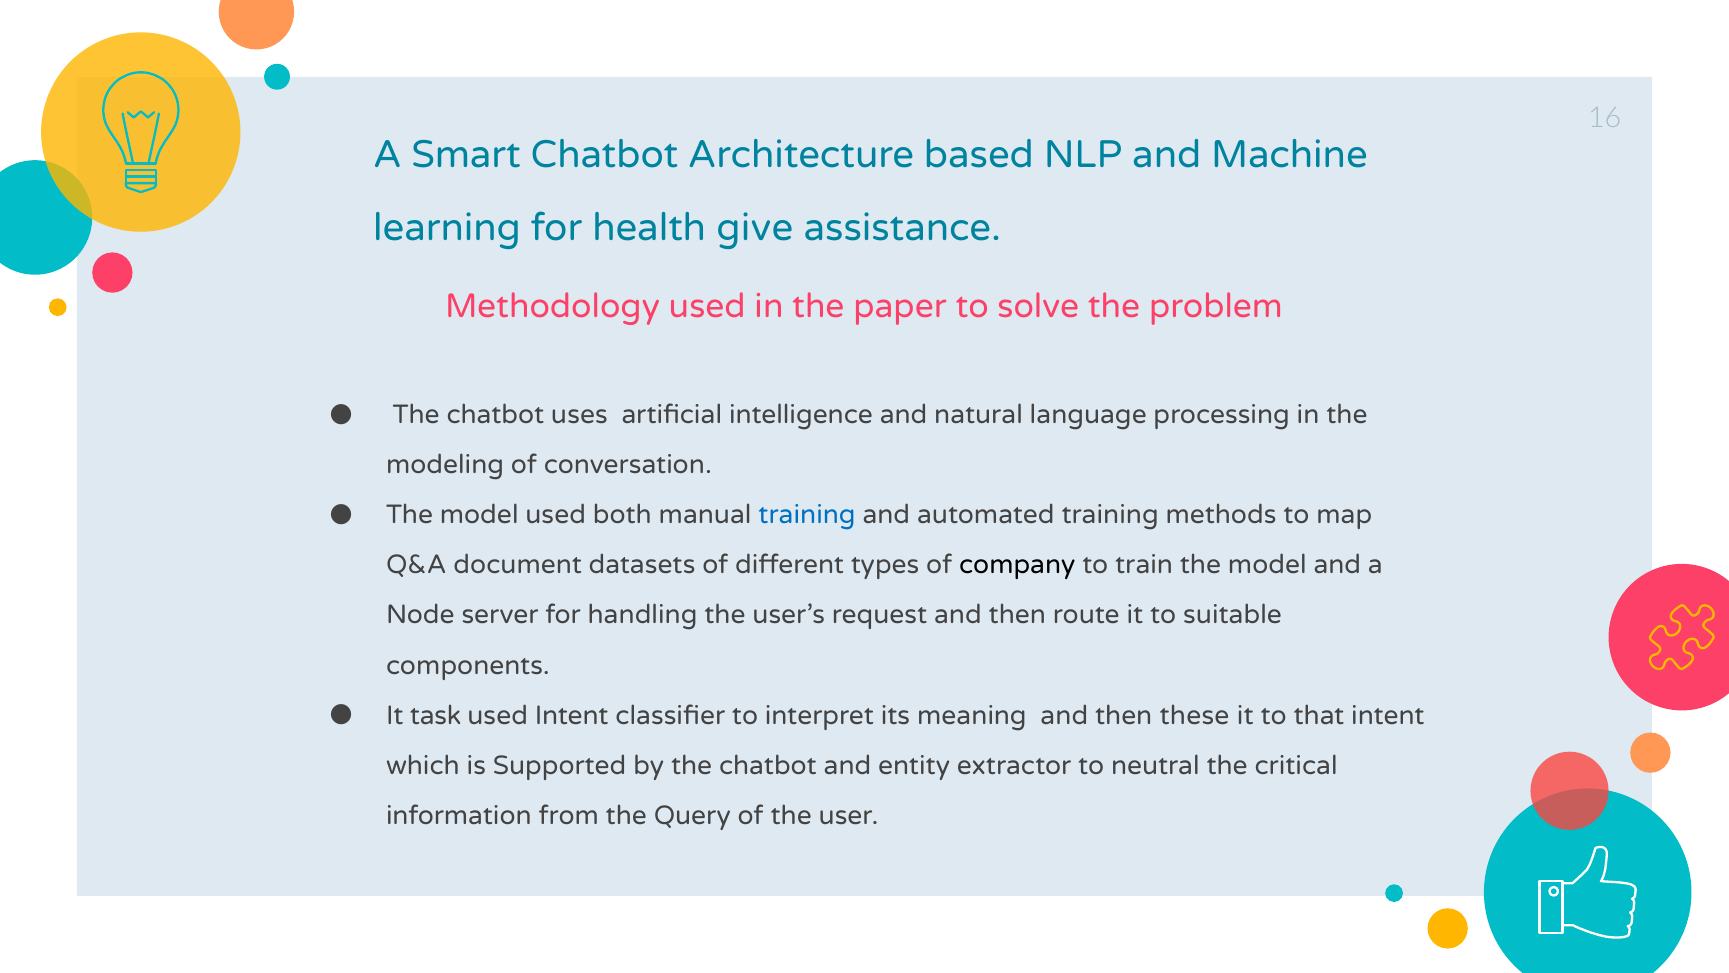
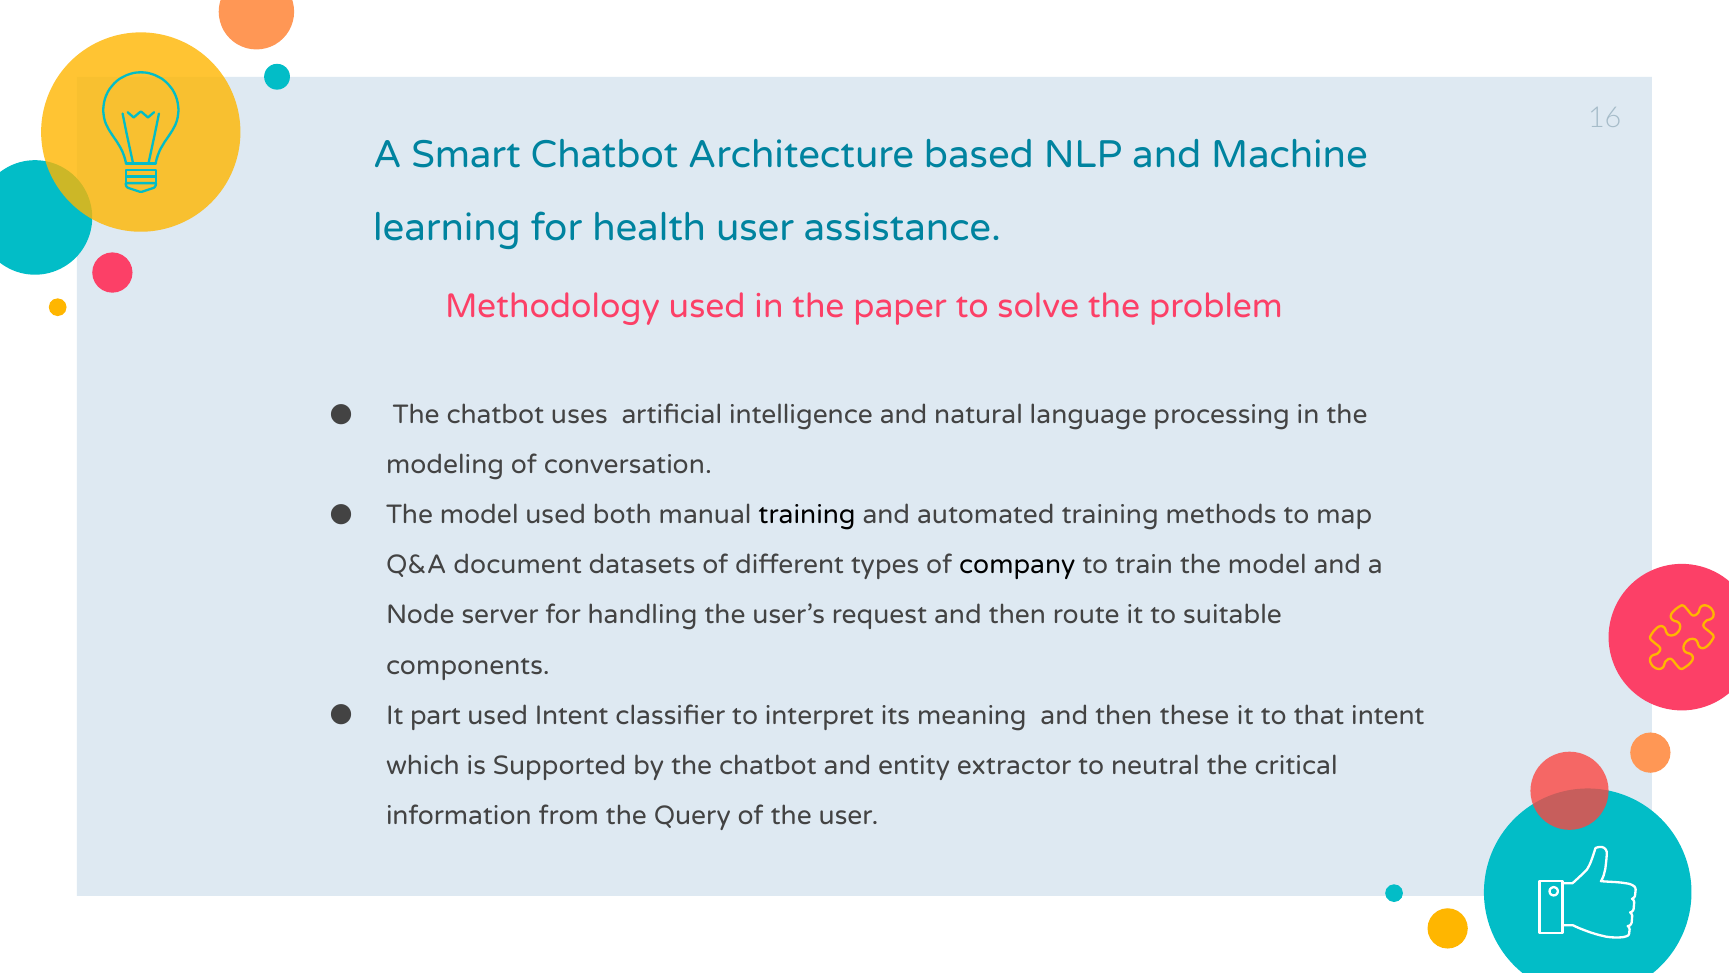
health give: give -> user
training at (807, 515) colour: blue -> black
task: task -> part
